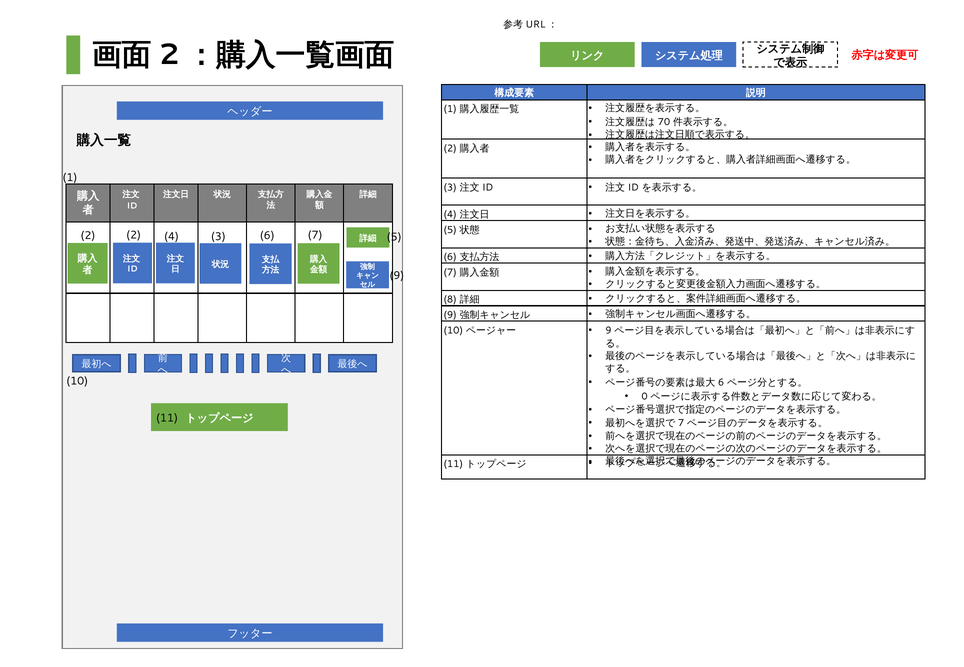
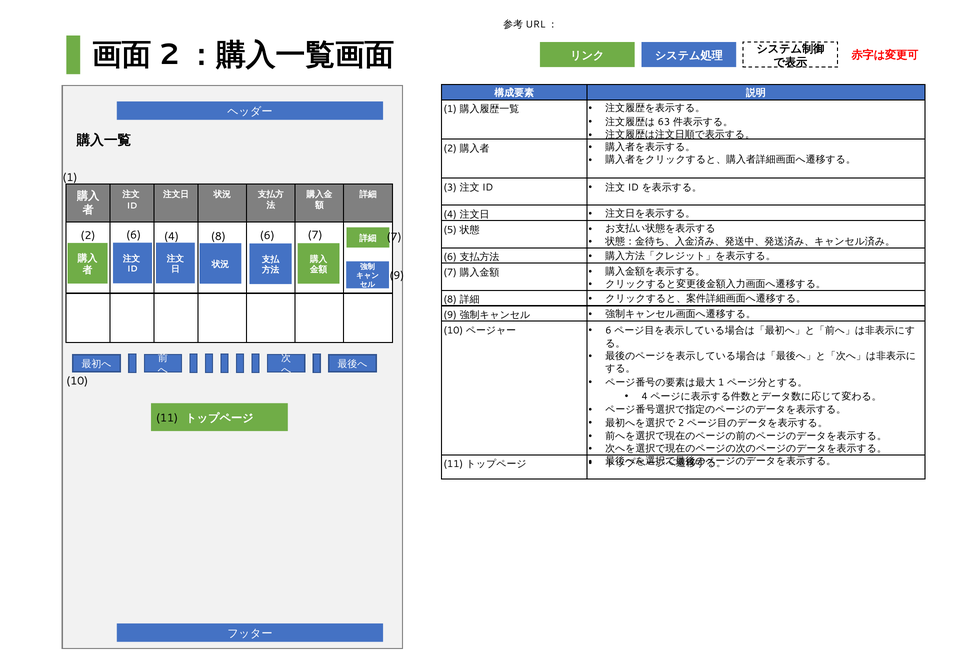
70: 70 -> 63
5 at (394, 237): 5 -> 7
2 2: 2 -> 6
4 3: 3 -> 8
9 at (608, 331): 9 -> 6
6 at (721, 383): 6 -> 1
0 at (645, 397): 0 -> 4
7 at (681, 423): 7 -> 2
